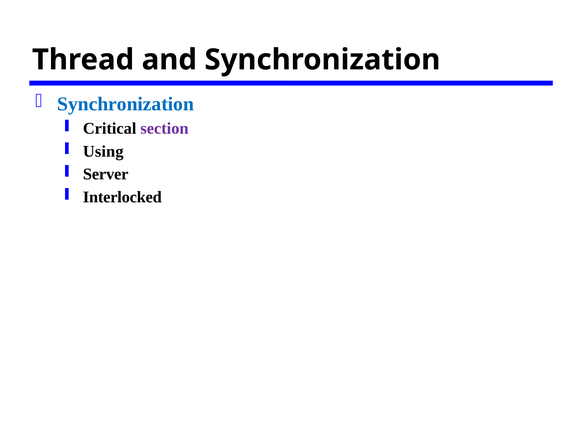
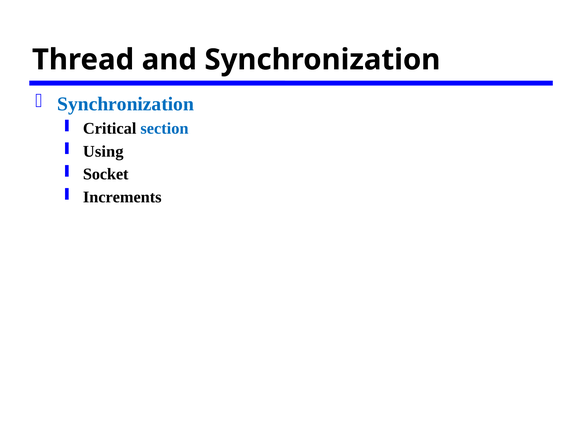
section colour: purple -> blue
Server: Server -> Socket
Interlocked: Interlocked -> Increments
